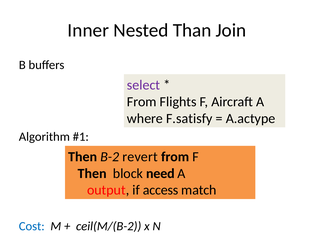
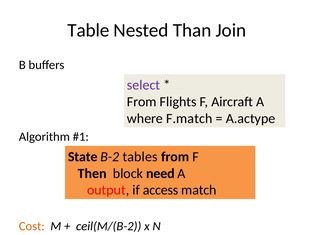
Inner: Inner -> Table
F.satisfy: F.satisfy -> F.match
Then at (83, 157): Then -> State
revert: revert -> tables
Cost colour: blue -> orange
